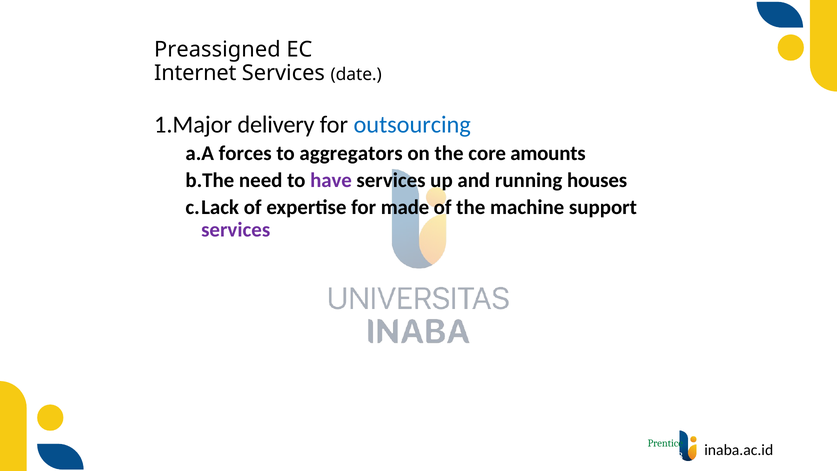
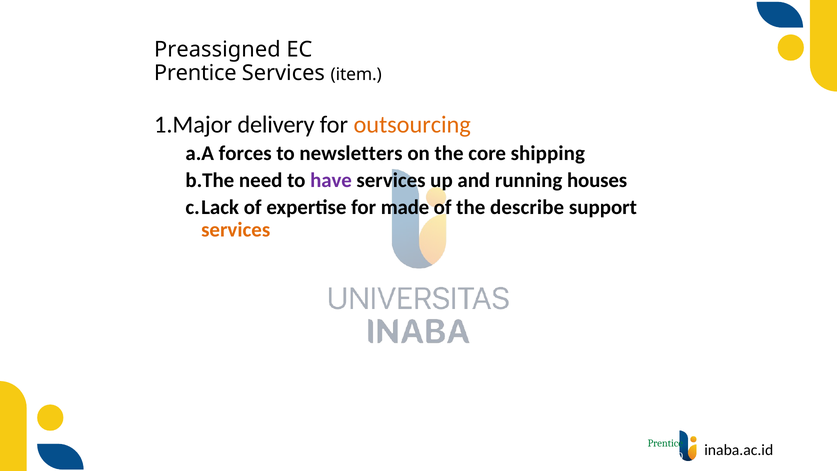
Internet at (195, 73): Internet -> Prentice
date: date -> item
outsourcing colour: blue -> orange
aggregators: aggregators -> newsletters
amounts: amounts -> shipping
machine: machine -> describe
services at (236, 230) colour: purple -> orange
2068: 2068 -> 2000
